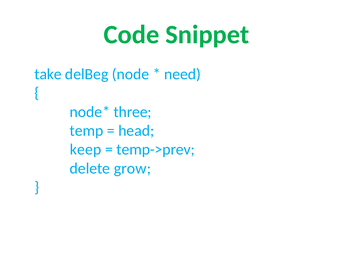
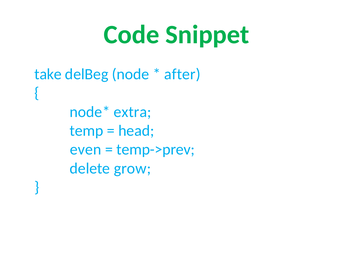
need: need -> after
three: three -> extra
keep: keep -> even
